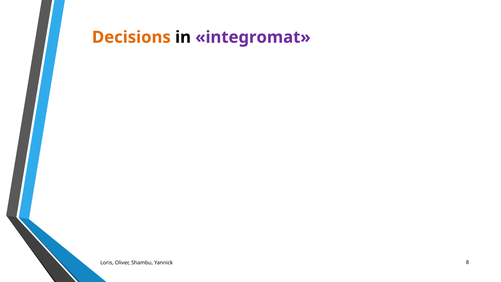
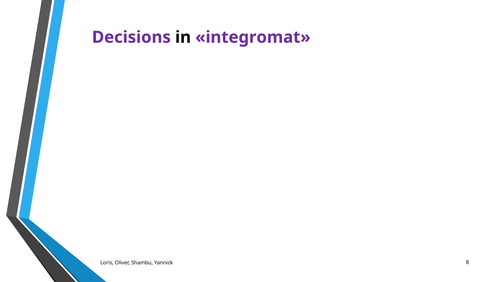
Decisions colour: orange -> purple
